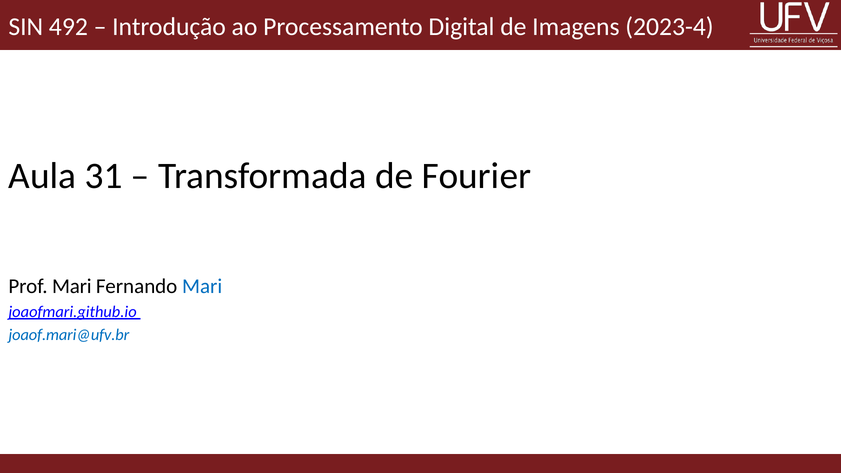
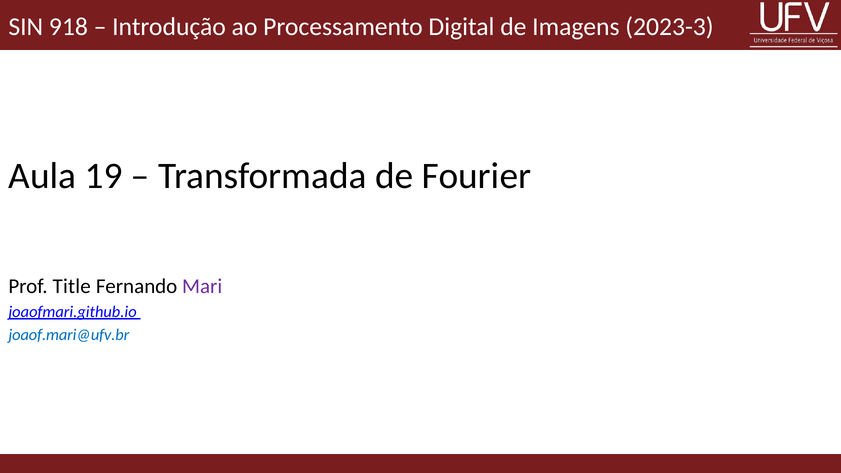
492: 492 -> 918
2023-4: 2023-4 -> 2023-3
31: 31 -> 19
Prof Mari: Mari -> Title
Mari at (202, 286) colour: blue -> purple
